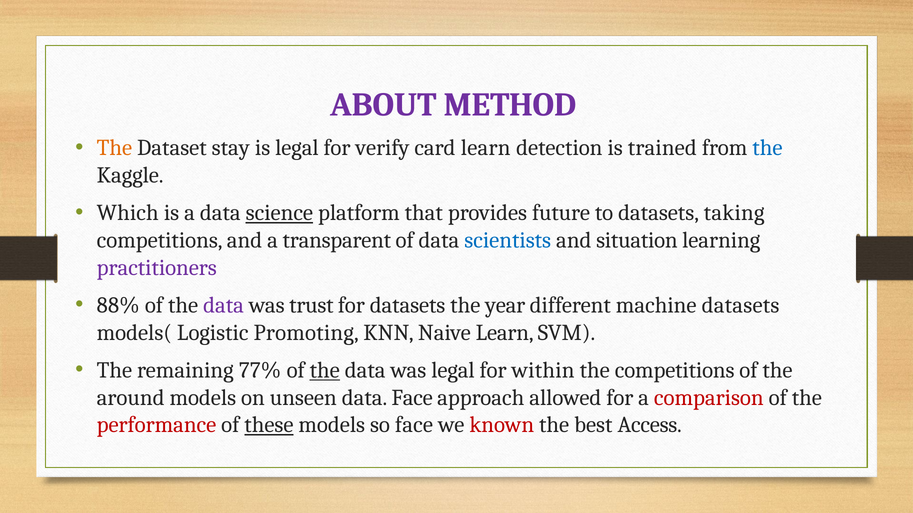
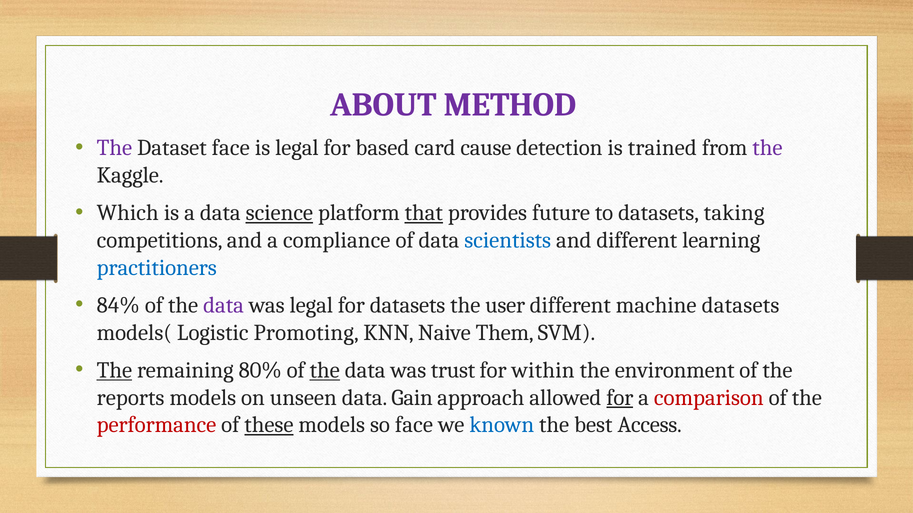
The at (114, 148) colour: orange -> purple
Dataset stay: stay -> face
verify: verify -> based
card learn: learn -> cause
the at (767, 148) colour: blue -> purple
that underline: none -> present
transparent: transparent -> compliance
and situation: situation -> different
practitioners colour: purple -> blue
88%: 88% -> 84%
was trust: trust -> legal
year: year -> user
Naive Learn: Learn -> Them
The at (114, 371) underline: none -> present
77%: 77% -> 80%
was legal: legal -> trust
the competitions: competitions -> environment
around: around -> reports
data Face: Face -> Gain
for at (620, 398) underline: none -> present
known colour: red -> blue
